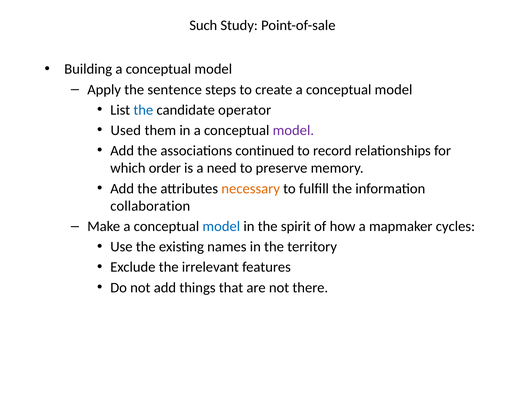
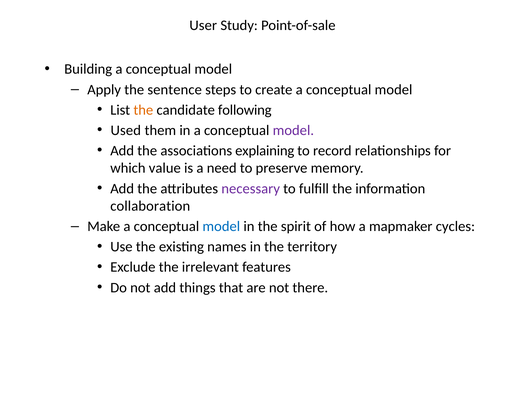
Such: Such -> User
the at (143, 110) colour: blue -> orange
operator: operator -> following
continued: continued -> explaining
order: order -> value
necessary colour: orange -> purple
